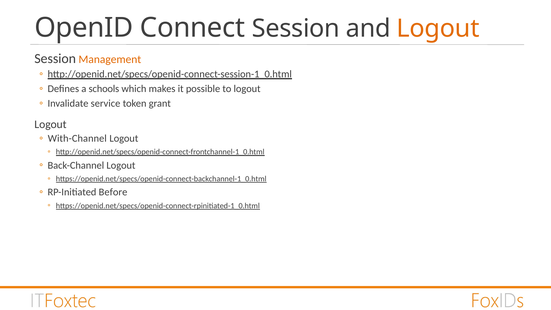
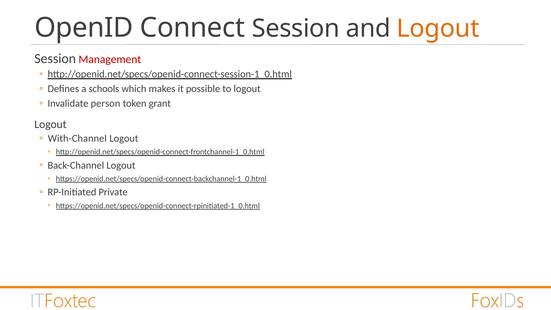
Management colour: orange -> red
service: service -> person
Before: Before -> Private
